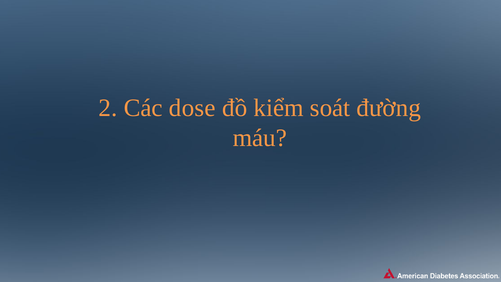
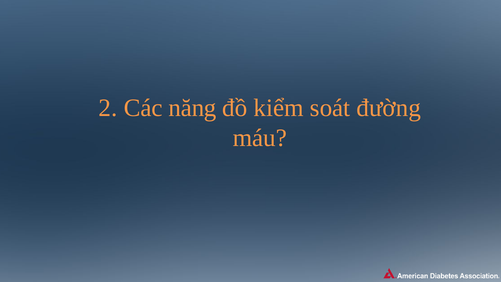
dose: dose -> năng
